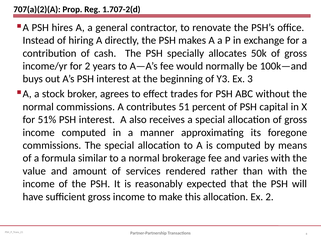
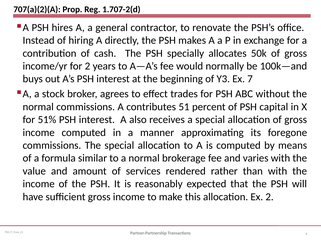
3: 3 -> 7
